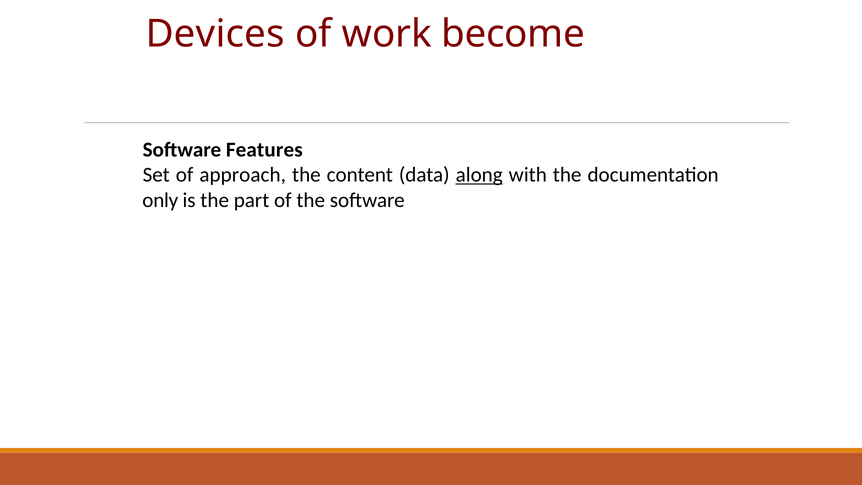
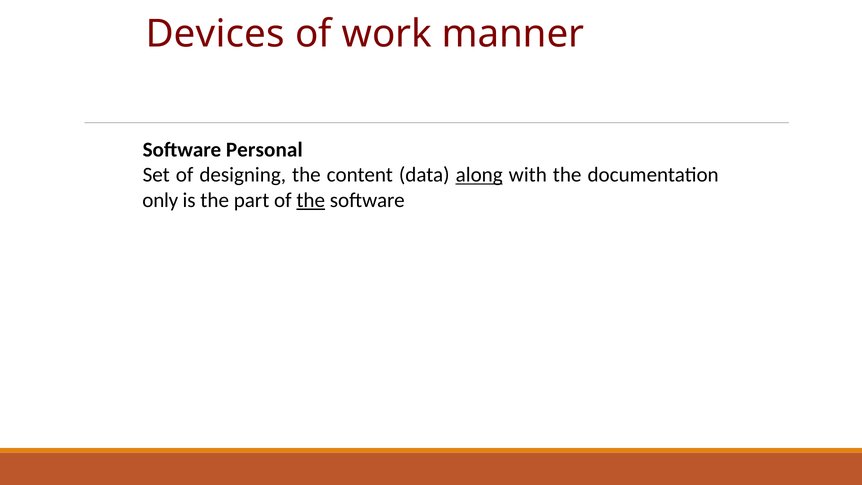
become: become -> manner
Features: Features -> Personal
approach: approach -> designing
the at (311, 200) underline: none -> present
